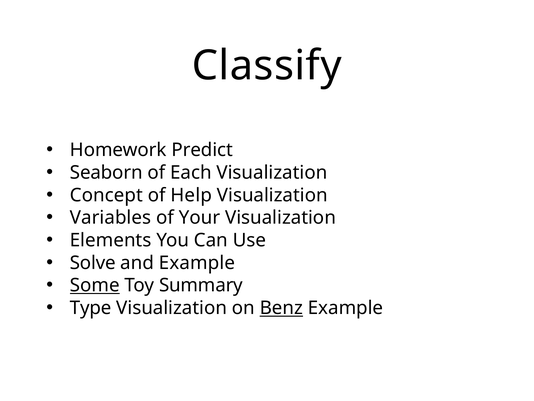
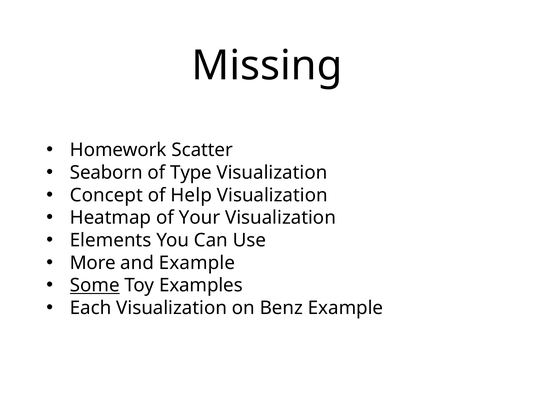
Classify: Classify -> Missing
Predict: Predict -> Scatter
Each: Each -> Type
Variables: Variables -> Heatmap
Solve: Solve -> More
Summary: Summary -> Examples
Type: Type -> Each
Benz underline: present -> none
